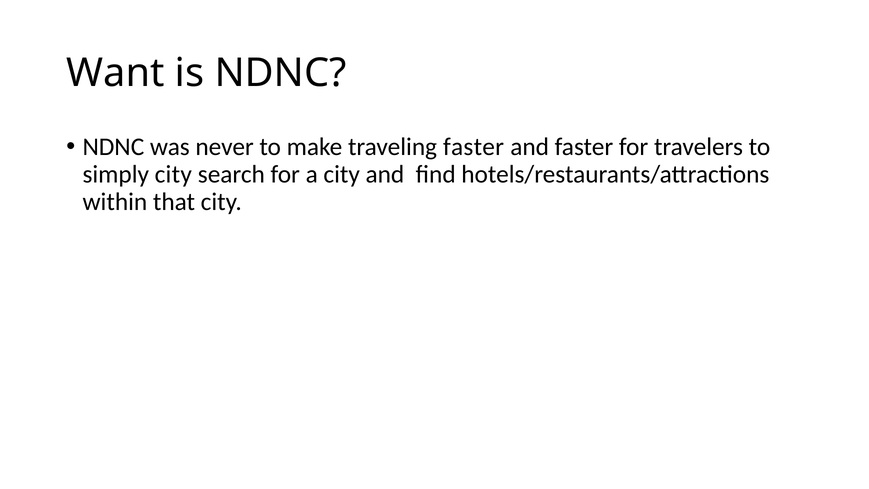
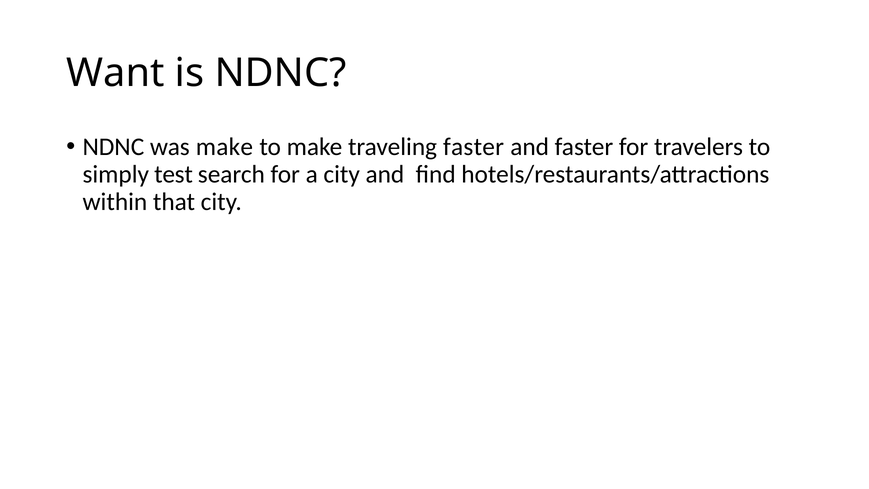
was never: never -> make
simply city: city -> test
